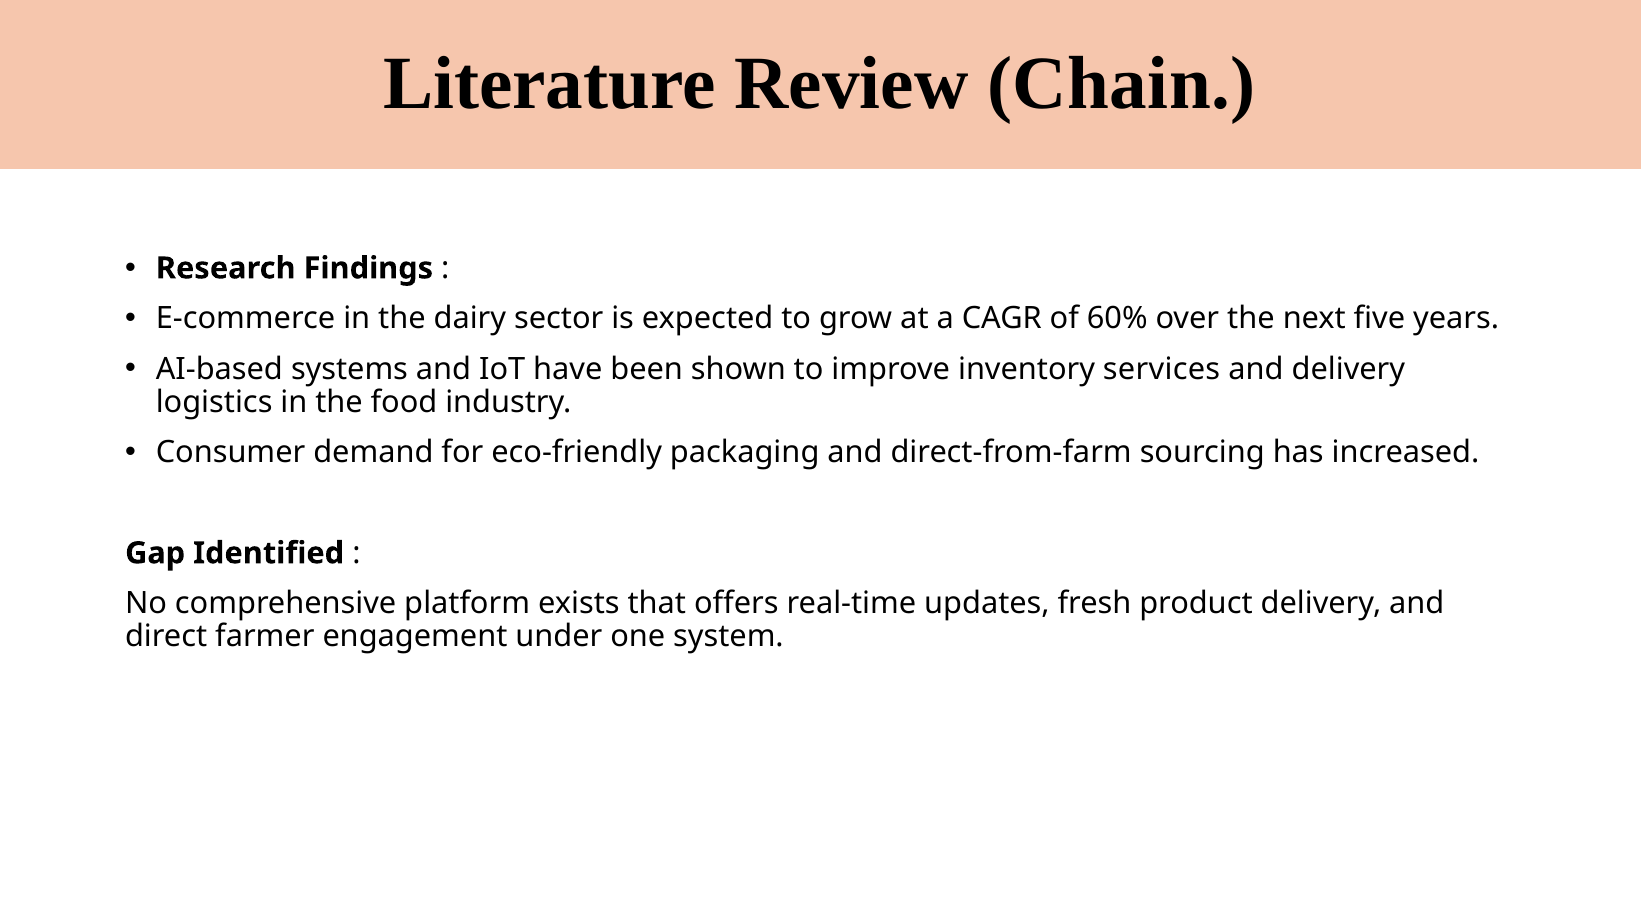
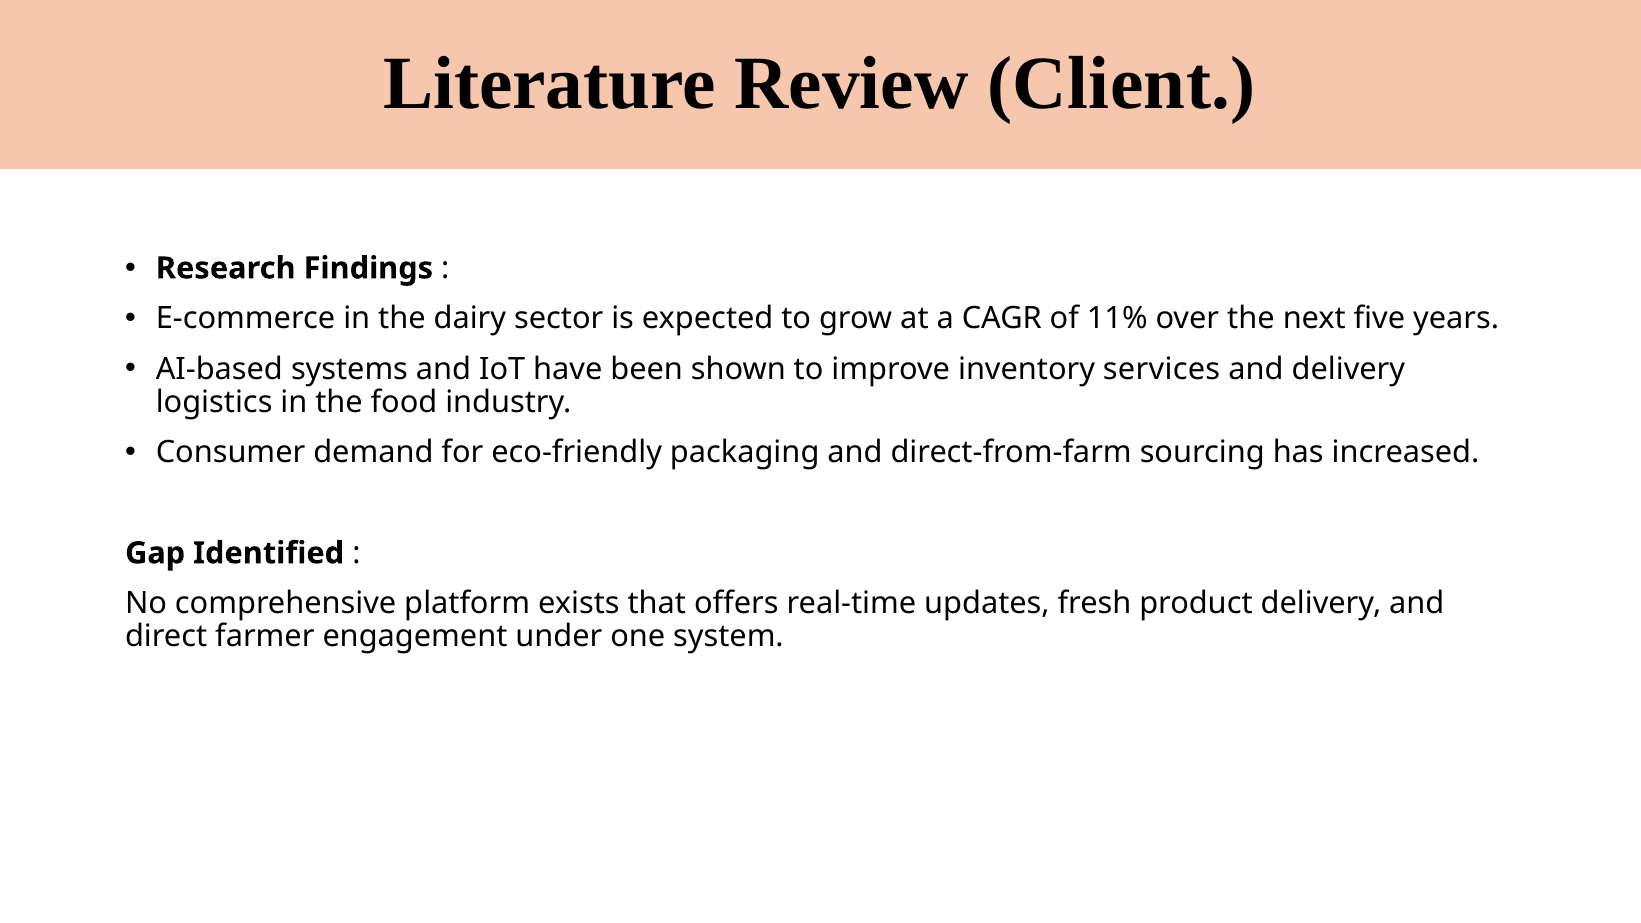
Chain: Chain -> Client
60%: 60% -> 11%
